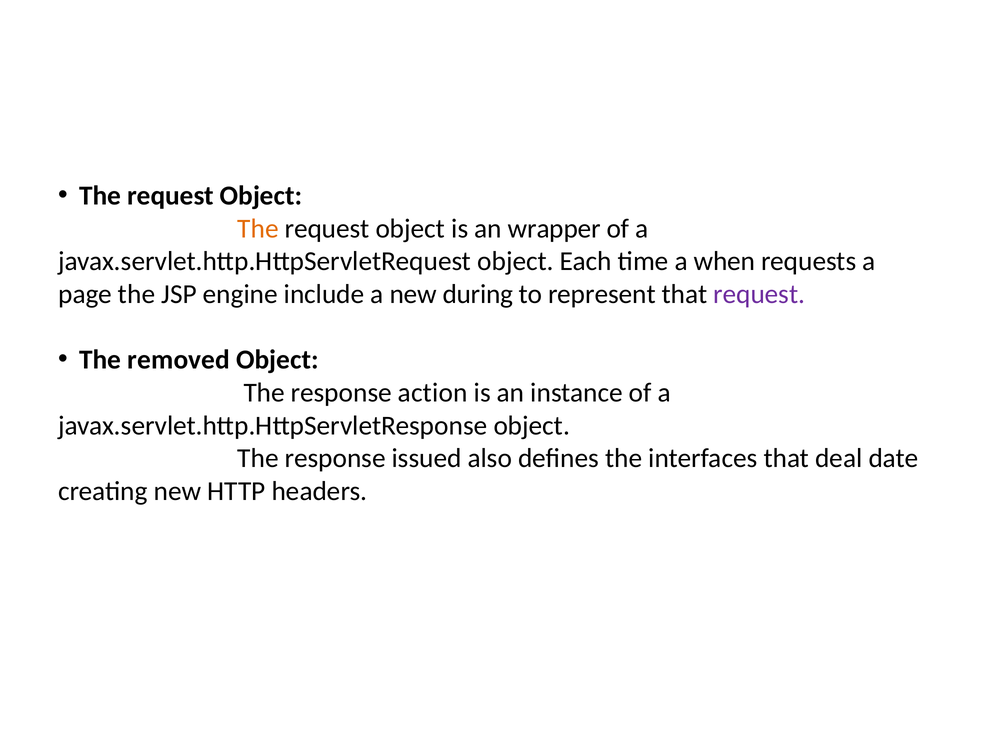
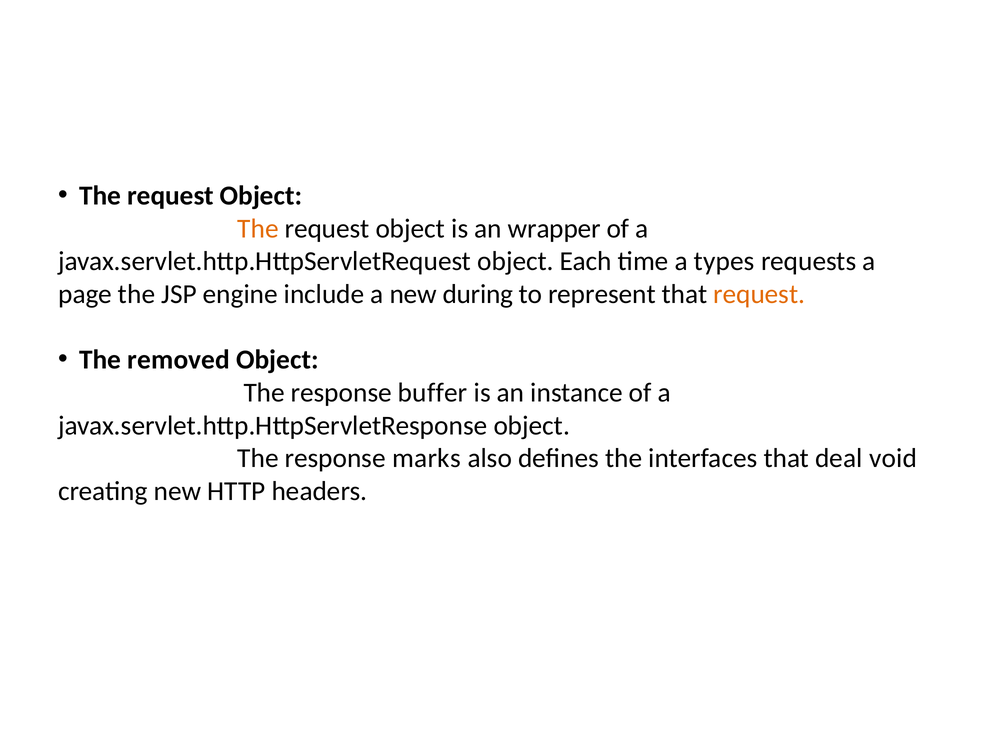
when: when -> types
request at (759, 294) colour: purple -> orange
action: action -> buffer
issued: issued -> marks
date: date -> void
